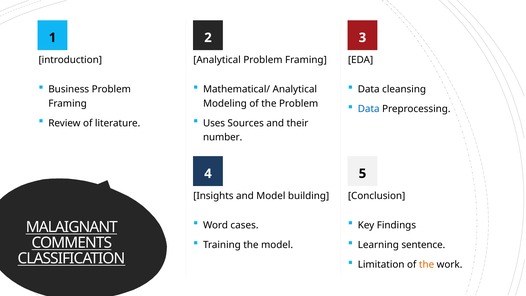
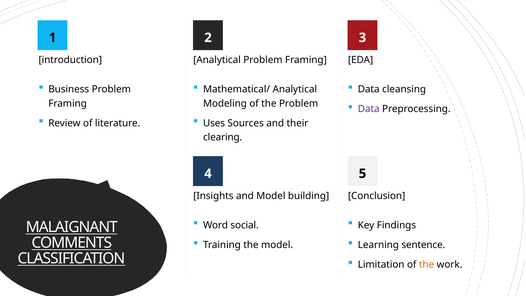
Data at (369, 109) colour: blue -> purple
number: number -> clearing
cases: cases -> social
